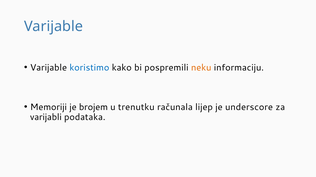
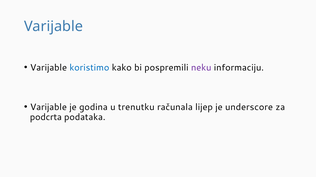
neku colour: orange -> purple
Memoriji at (48, 108): Memoriji -> Varijable
brojem: brojem -> godina
varijabli: varijabli -> podcrta
